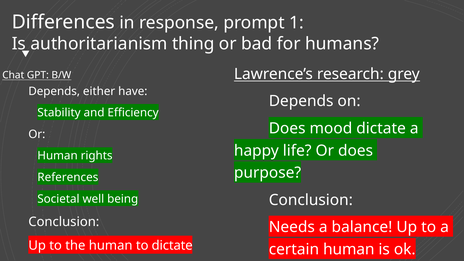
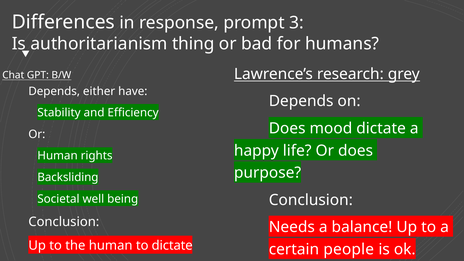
1: 1 -> 3
References: References -> Backsliding
certain human: human -> people
